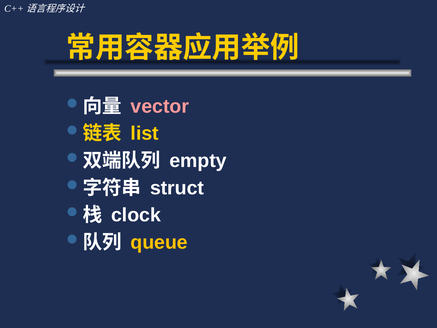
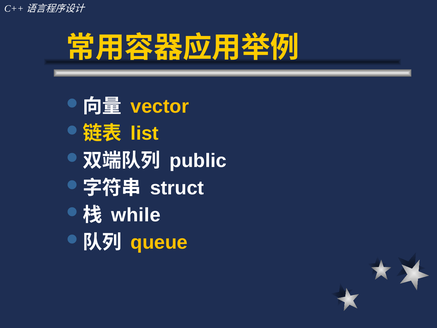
vector colour: pink -> yellow
empty: empty -> public
clock: clock -> while
